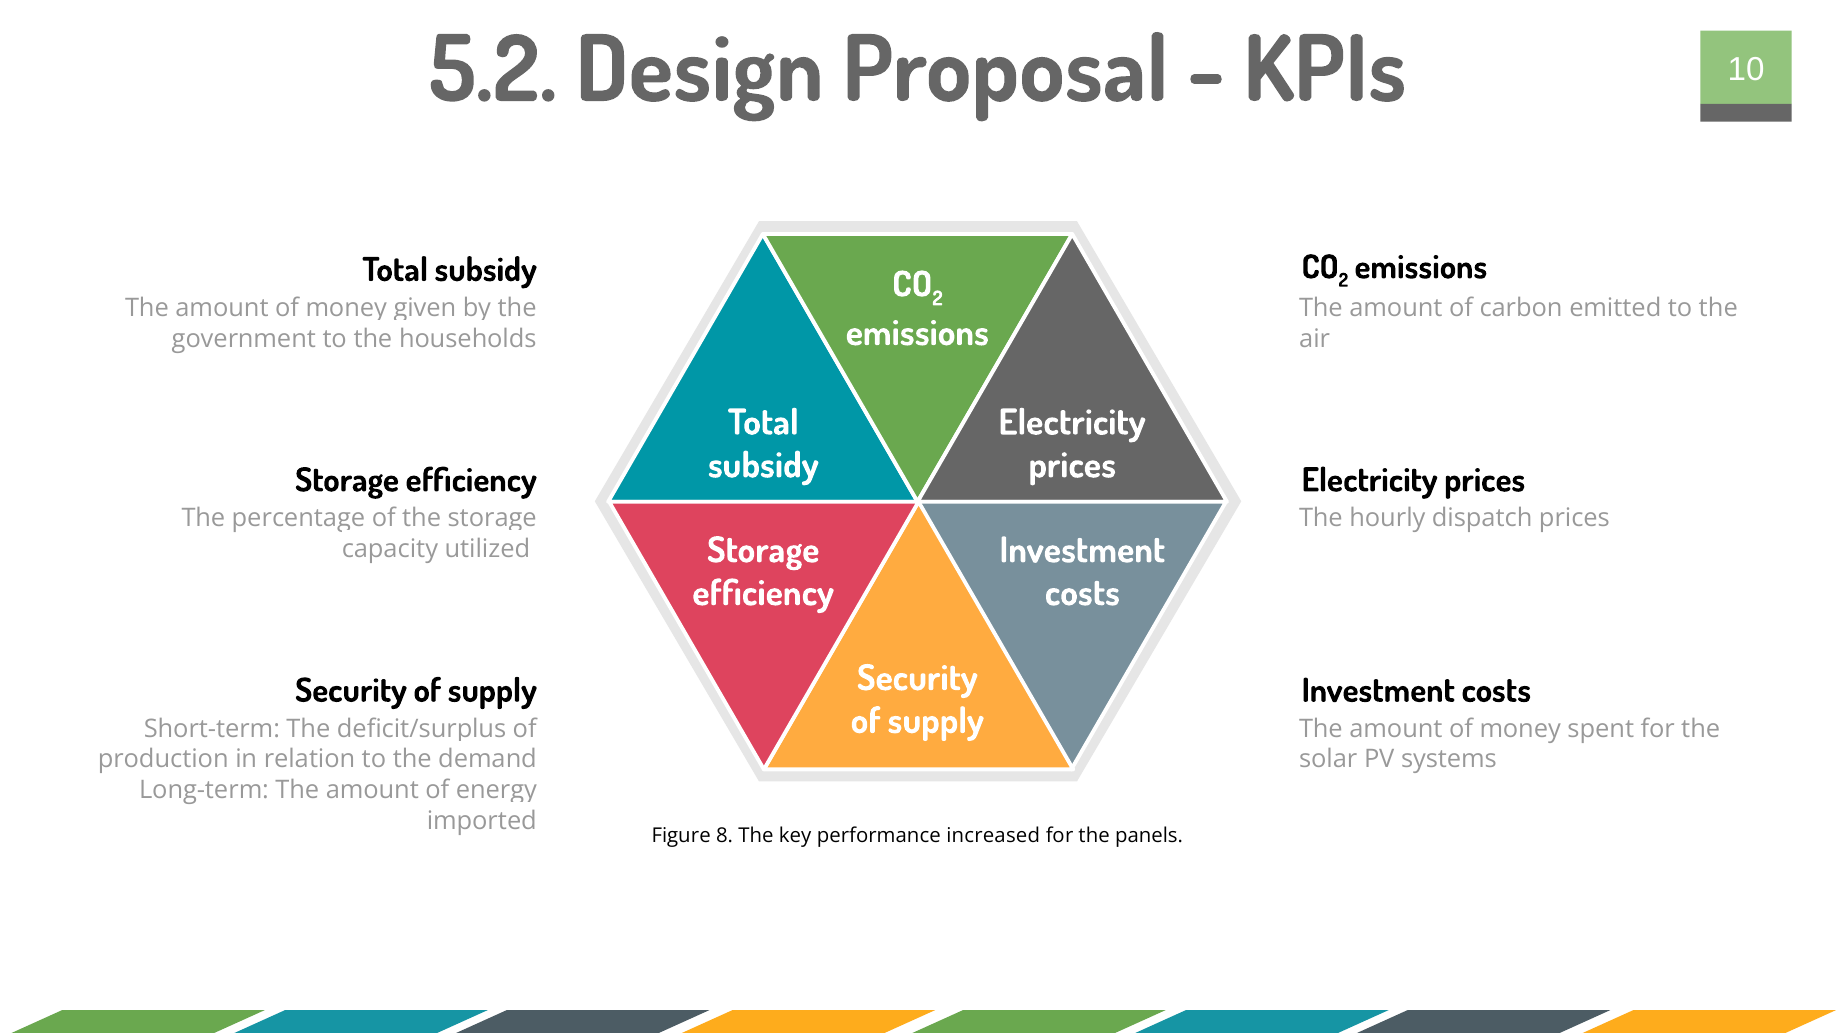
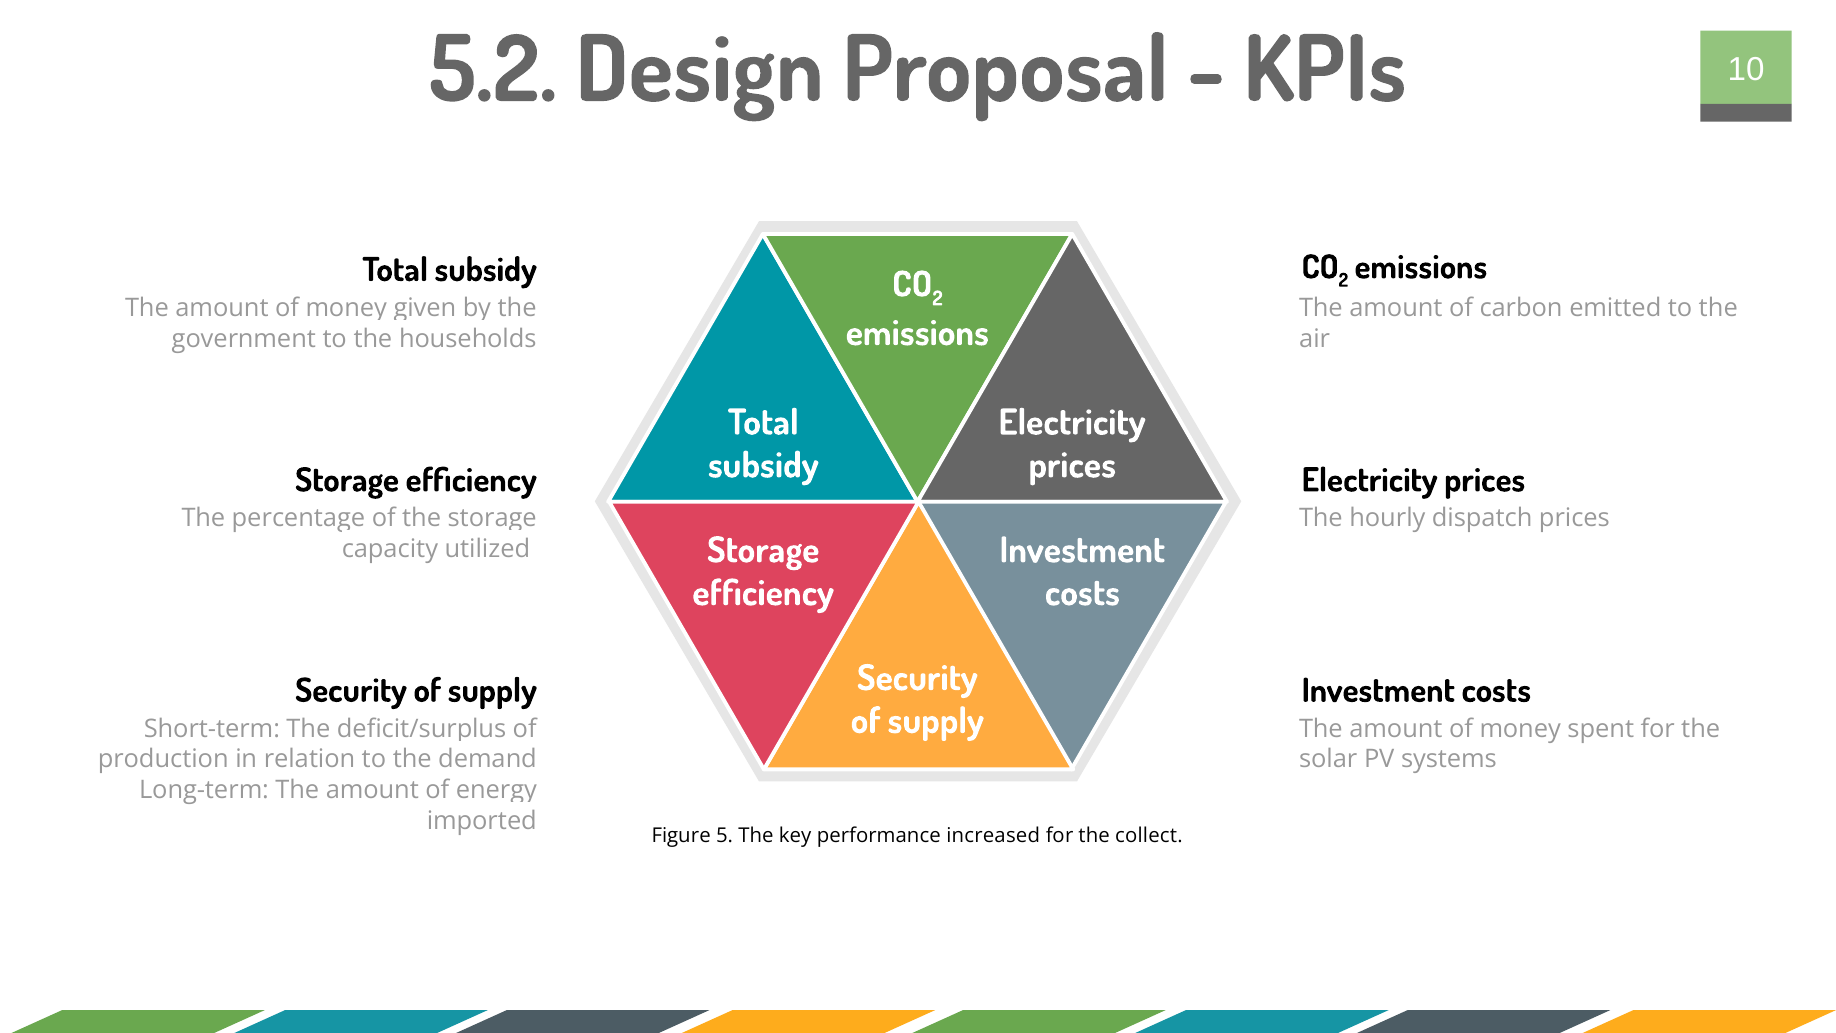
8: 8 -> 5
panels: panels -> collect
